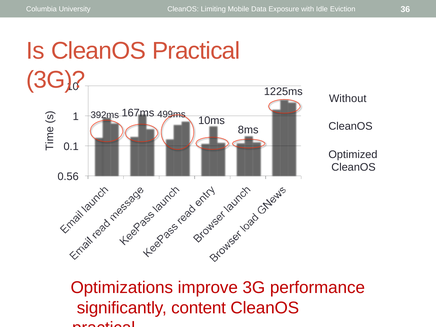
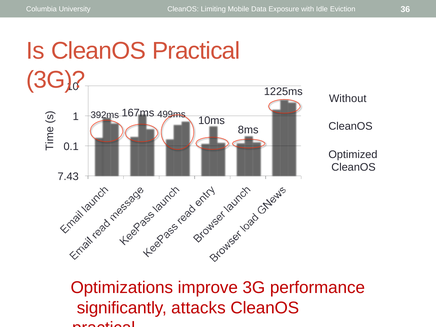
0.56: 0.56 -> 7.43
content: content -> attacks
